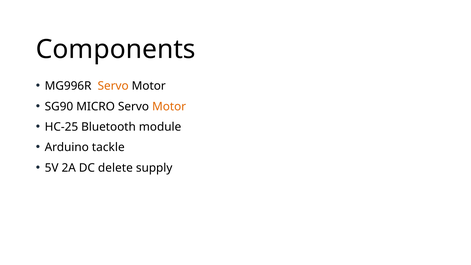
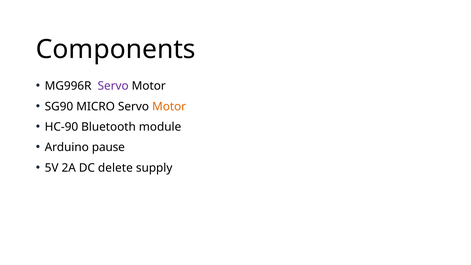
Servo at (113, 86) colour: orange -> purple
HC-25: HC-25 -> HC-90
tackle: tackle -> pause
